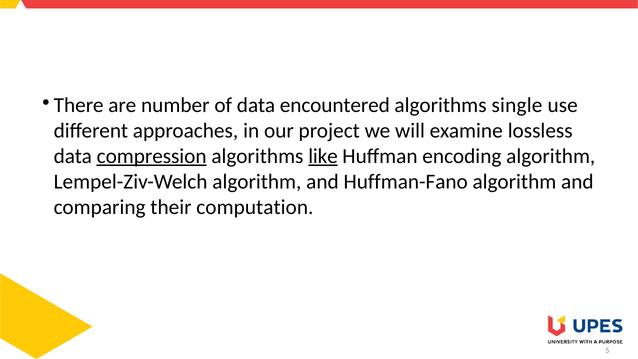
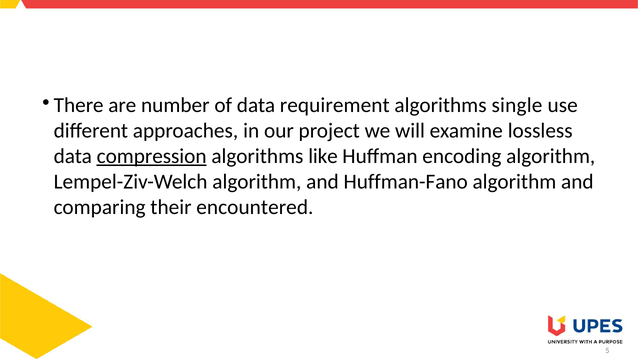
encountered: encountered -> requirement
like underline: present -> none
computation: computation -> encountered
